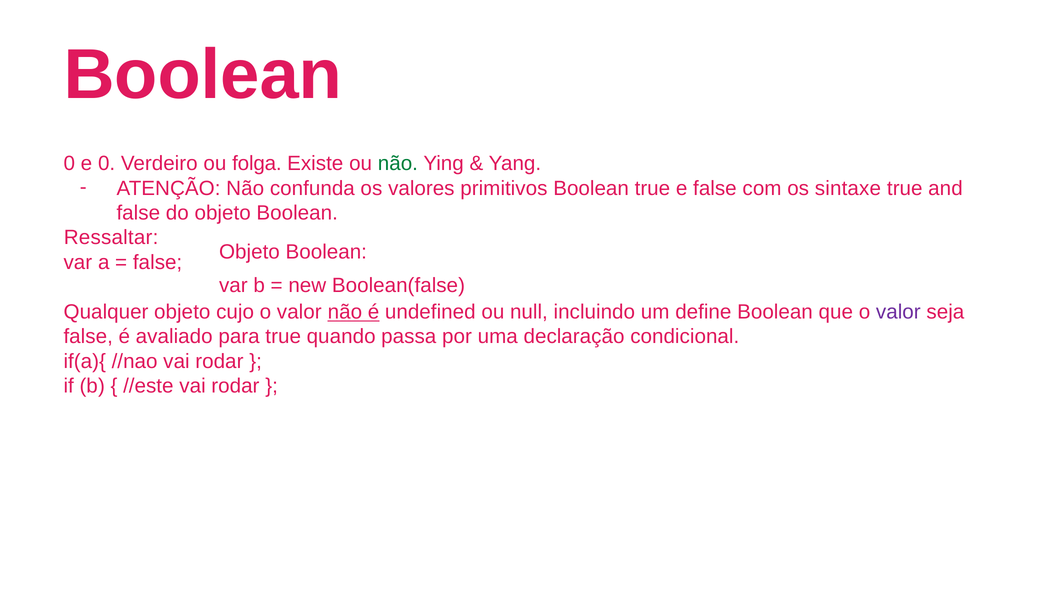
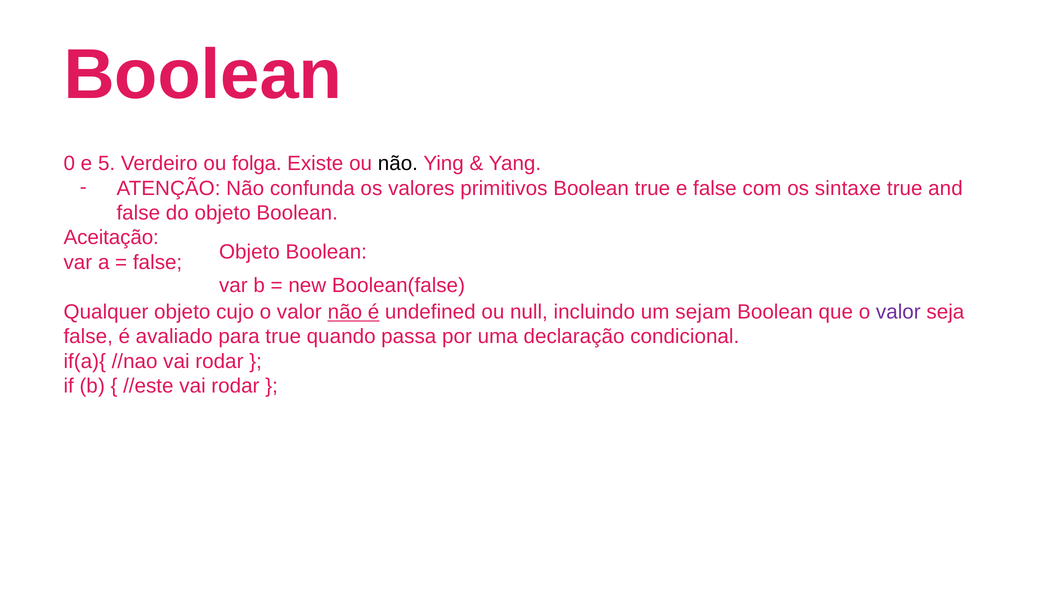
e 0: 0 -> 5
não at (398, 164) colour: green -> black
Ressaltar: Ressaltar -> Aceitação
define: define -> sejam
